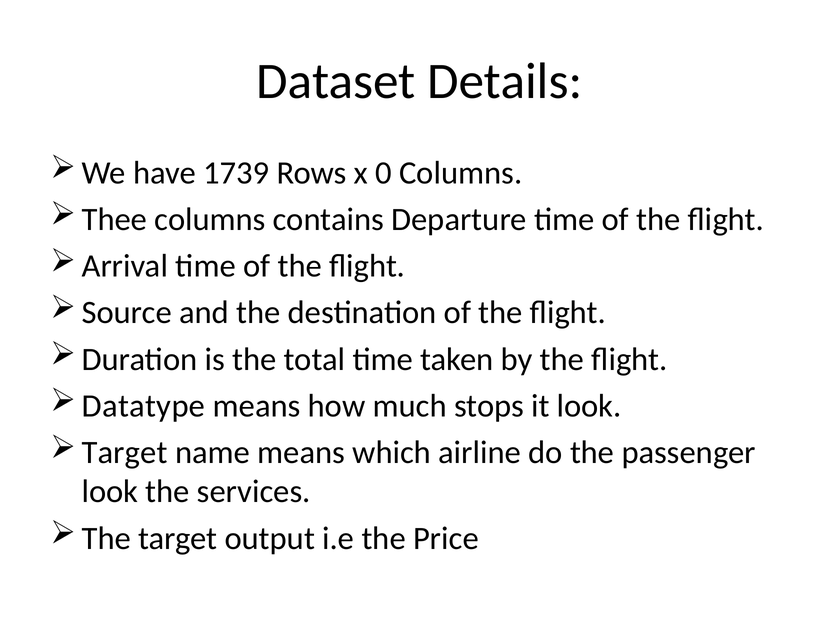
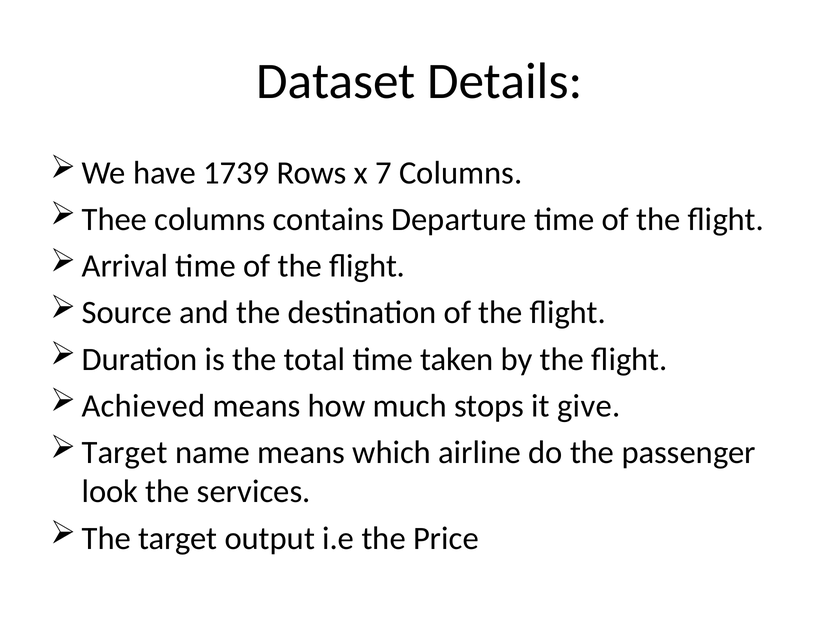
0: 0 -> 7
Datatype: Datatype -> Achieved
it look: look -> give
